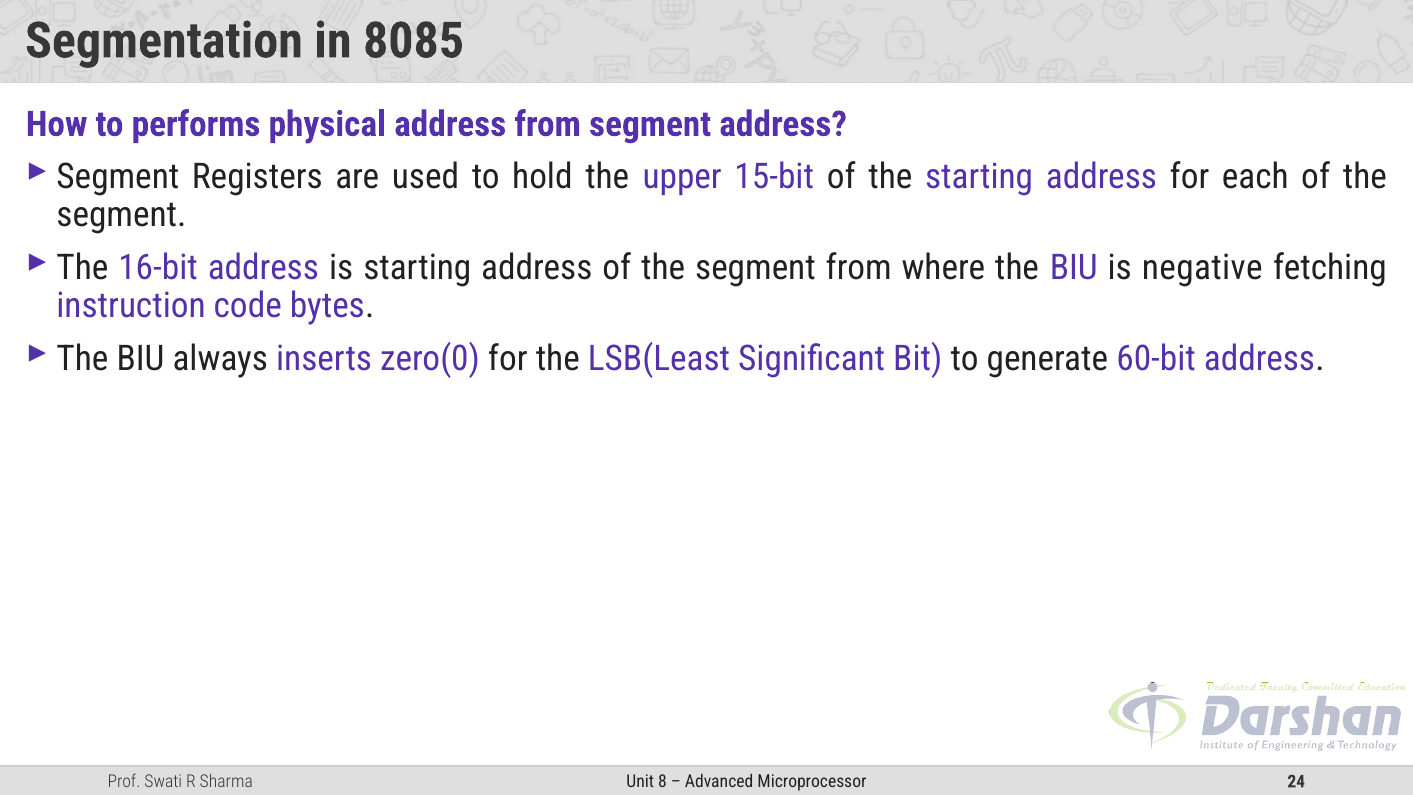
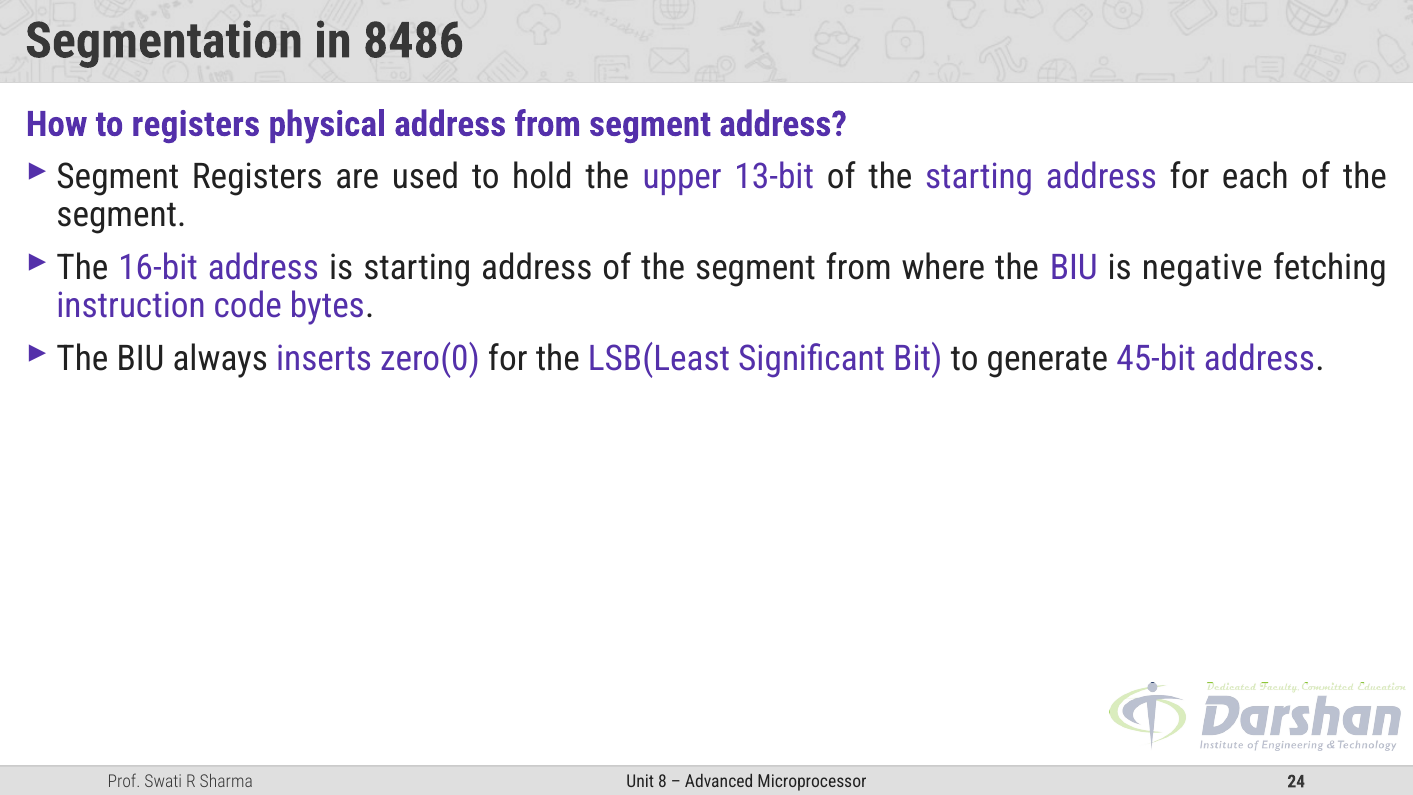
8085: 8085 -> 8486
to performs: performs -> registers
15-bit: 15-bit -> 13-bit
60-bit: 60-bit -> 45-bit
